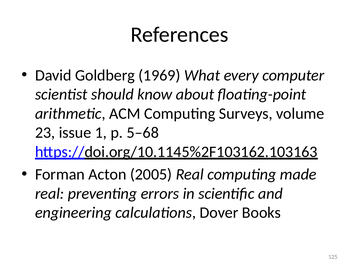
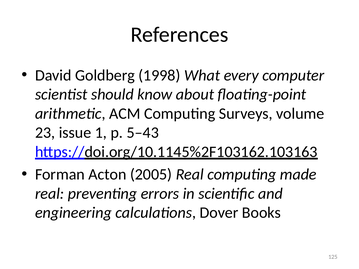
1969: 1969 -> 1998
5‒68: 5‒68 -> 5‒43
